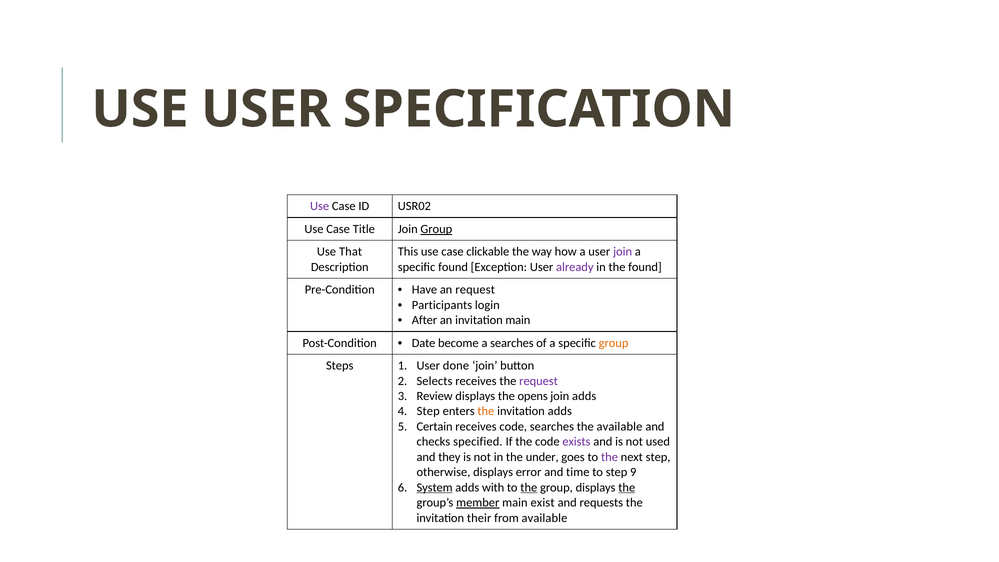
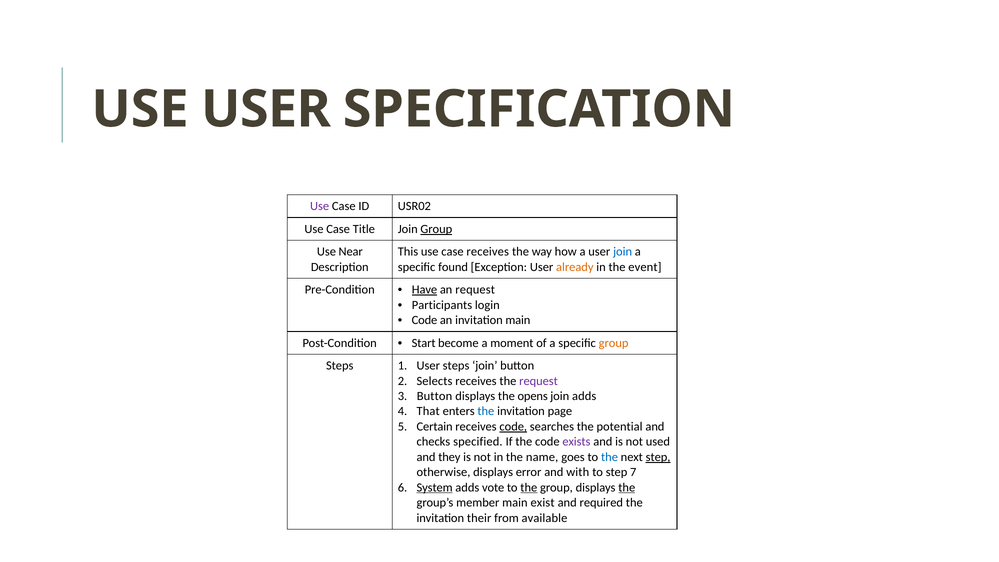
That: That -> Near
case clickable: clickable -> receives
join at (623, 252) colour: purple -> blue
already colour: purple -> orange
the found: found -> event
Have underline: none -> present
After at (424, 320): After -> Code
Date: Date -> Start
a searches: searches -> moment
User done: done -> steps
3 Review: Review -> Button
Step at (428, 411): Step -> That
the at (486, 411) colour: orange -> blue
invitation adds: adds -> page
code at (513, 427) underline: none -> present
the available: available -> potential
under: under -> name
the at (610, 457) colour: purple -> blue
step at (658, 457) underline: none -> present
time: time -> with
9: 9 -> 7
with: with -> vote
member underline: present -> none
requests: requests -> required
